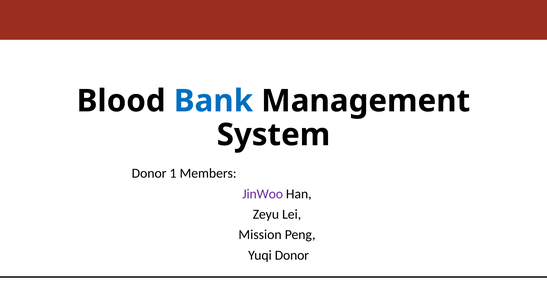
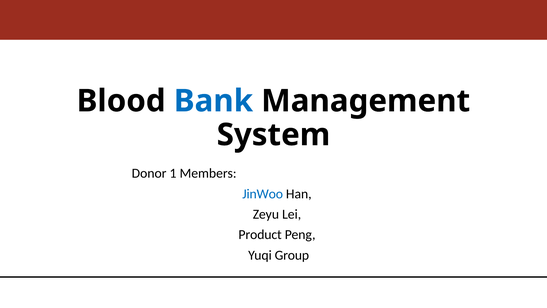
JinWoo colour: purple -> blue
Mission: Mission -> Product
Yuqi Donor: Donor -> Group
